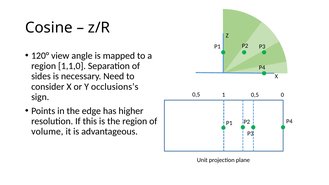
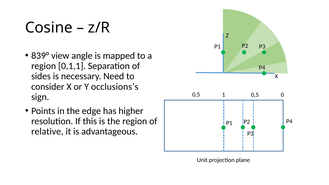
120°: 120° -> 839°
1,1,0: 1,1,0 -> 0,1,1
volume: volume -> relative
